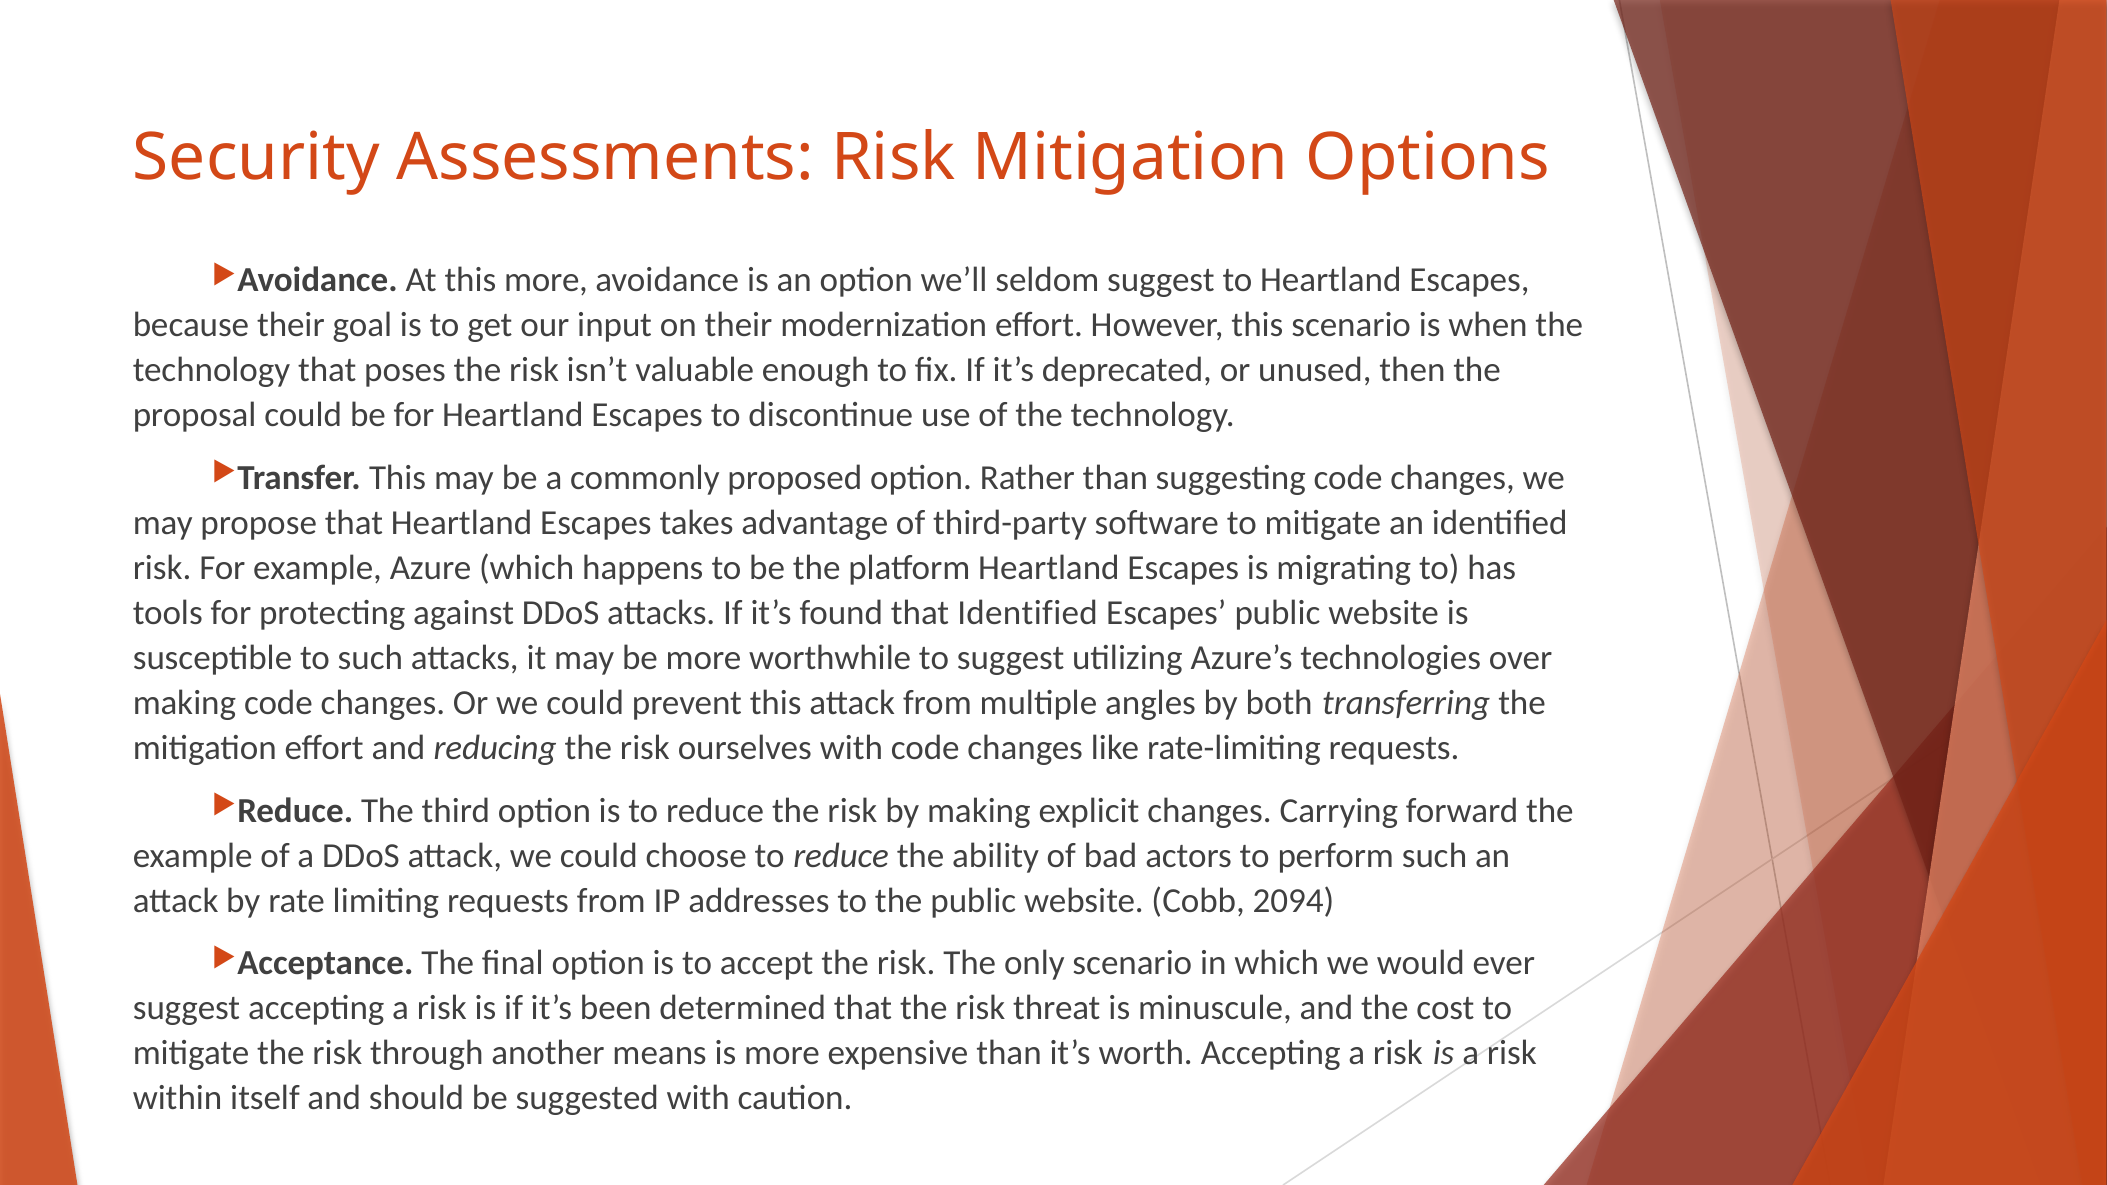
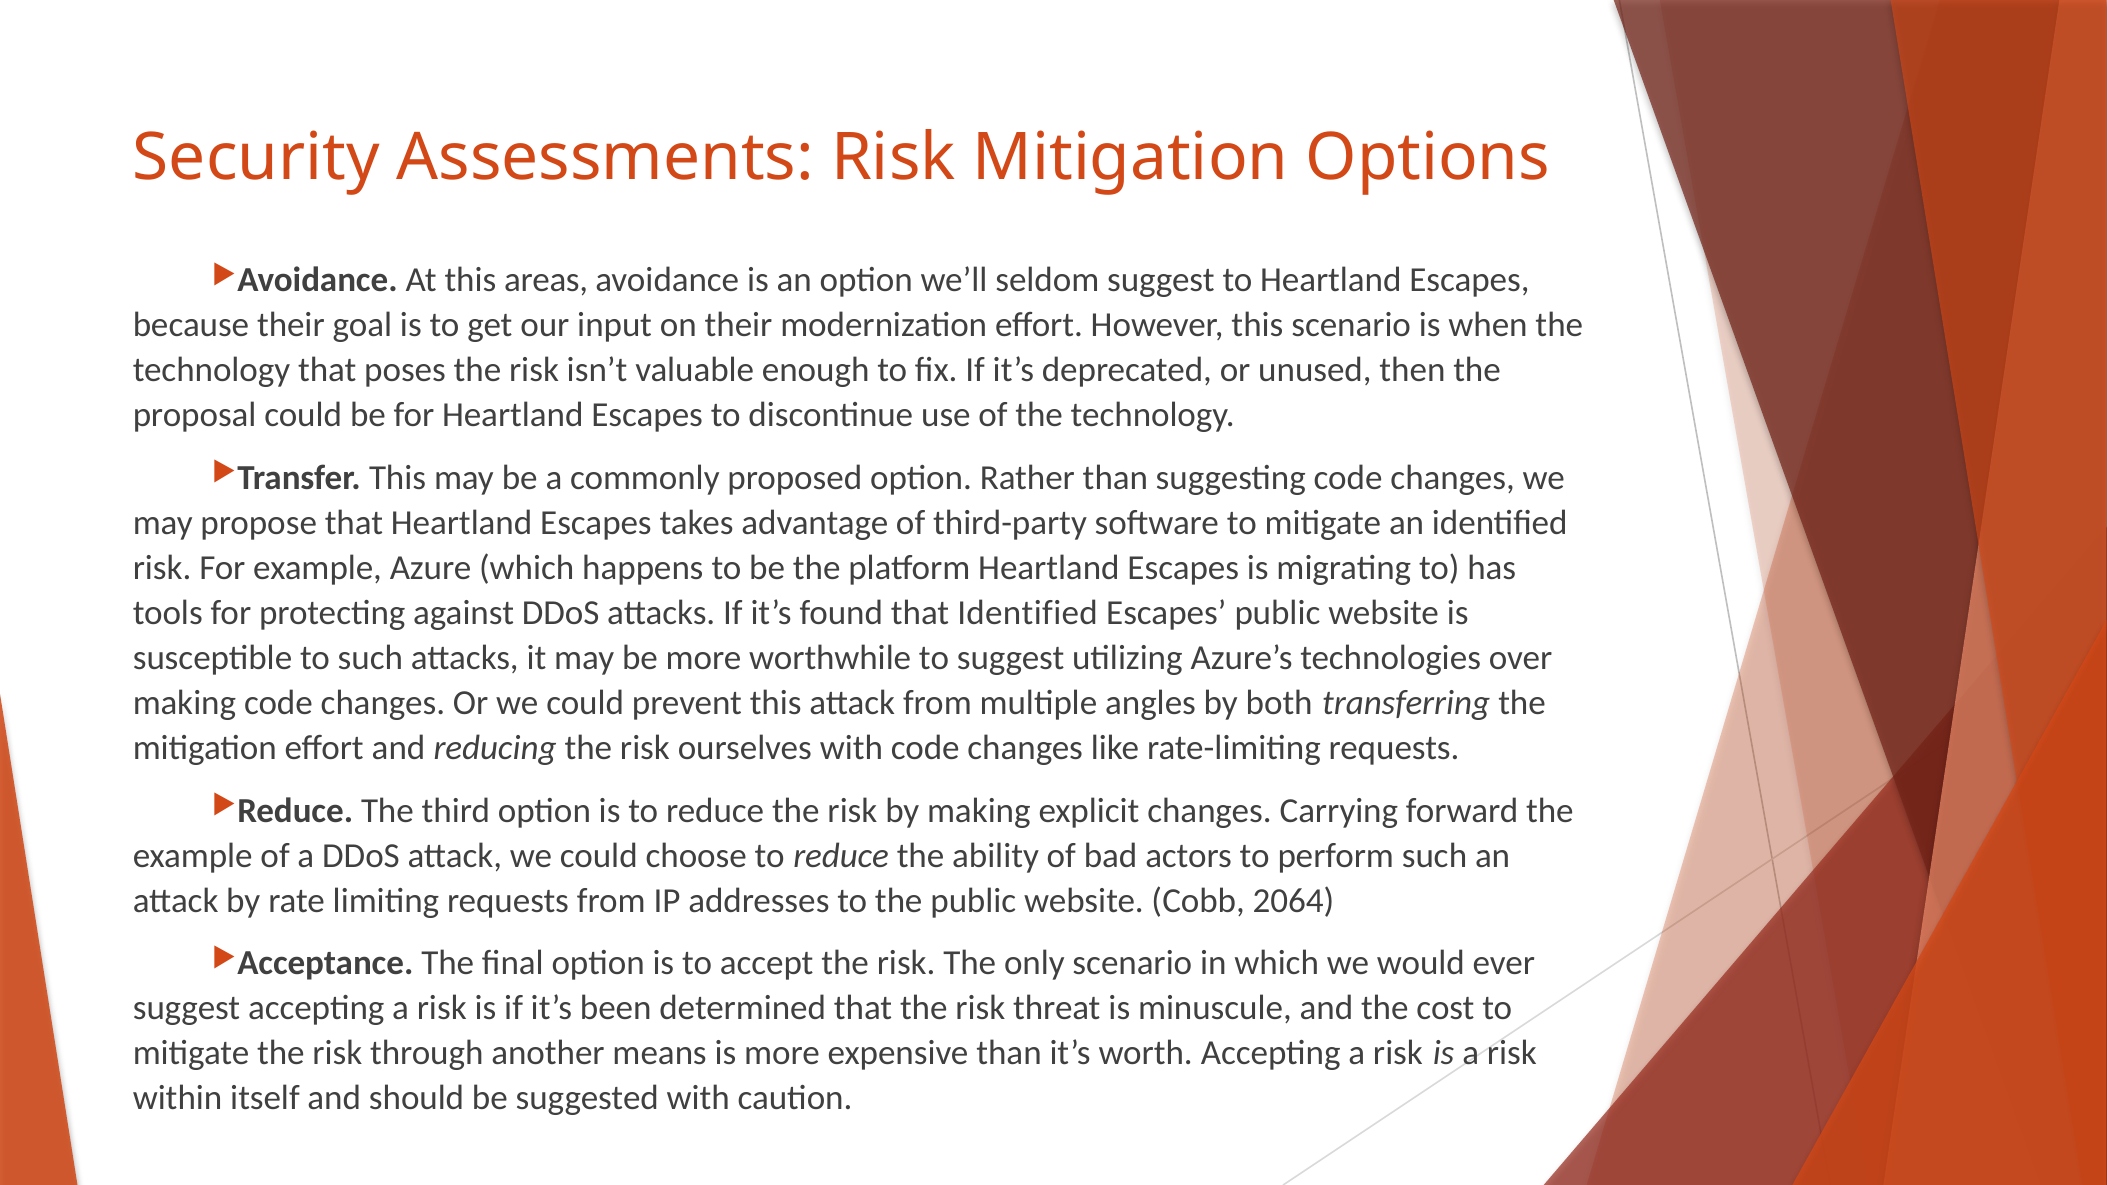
this more: more -> areas
2094: 2094 -> 2064
